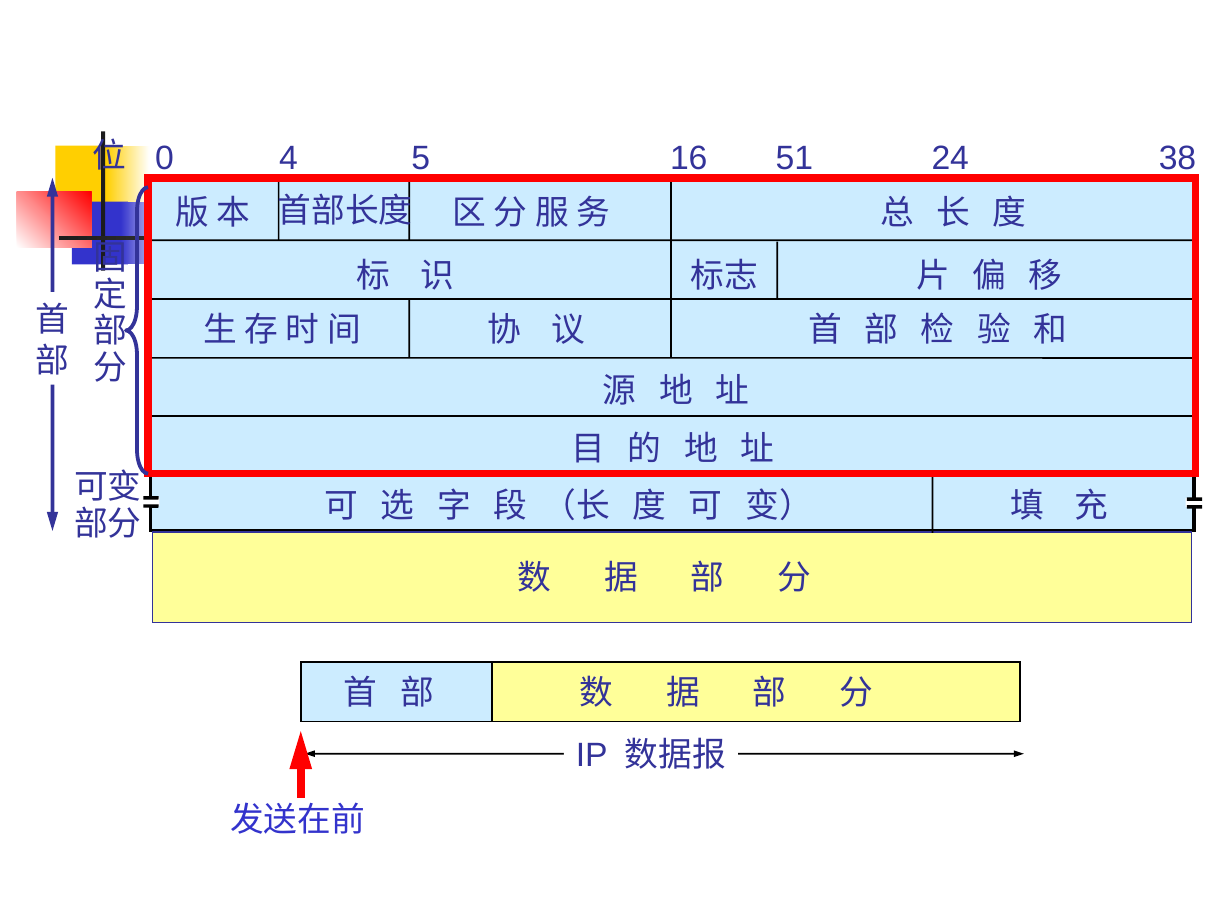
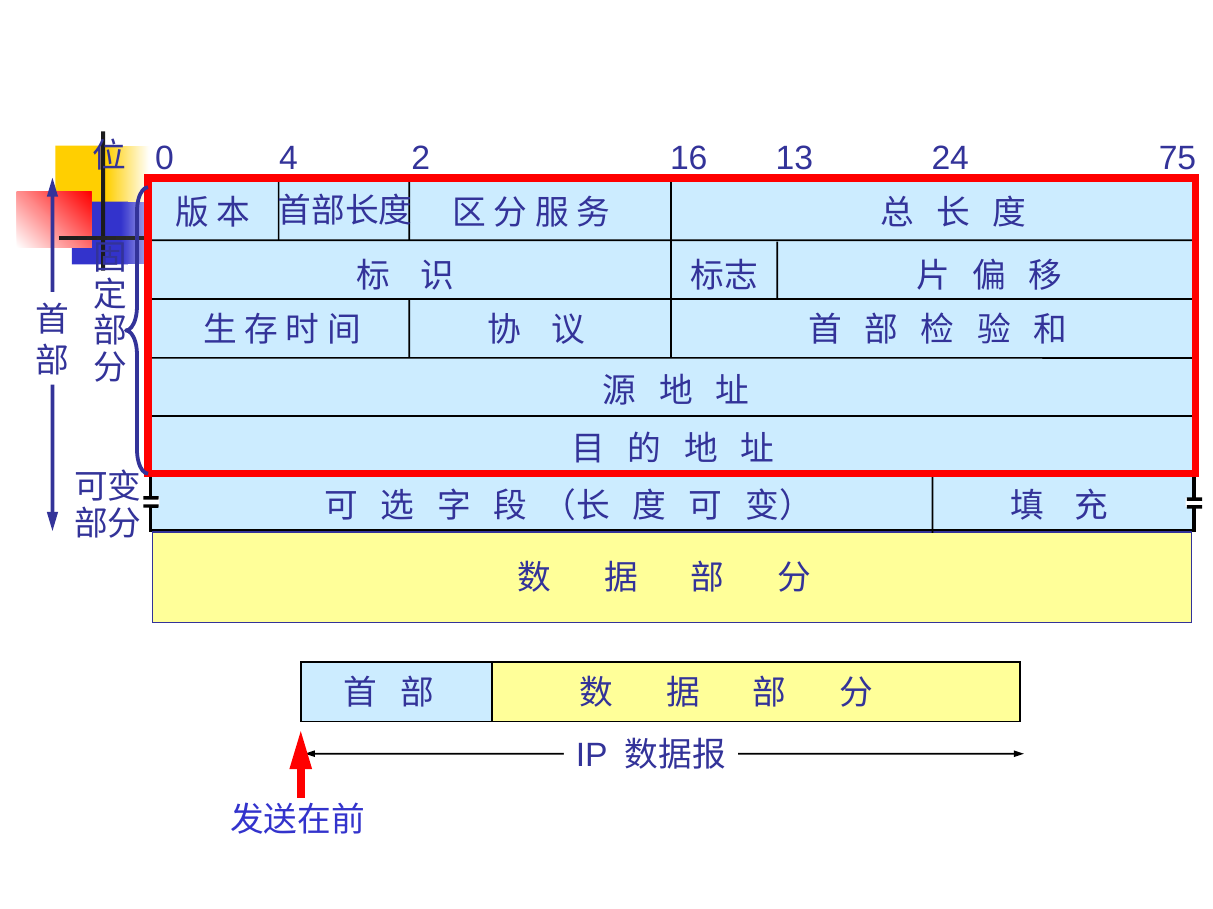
5: 5 -> 2
51: 51 -> 13
38: 38 -> 75
